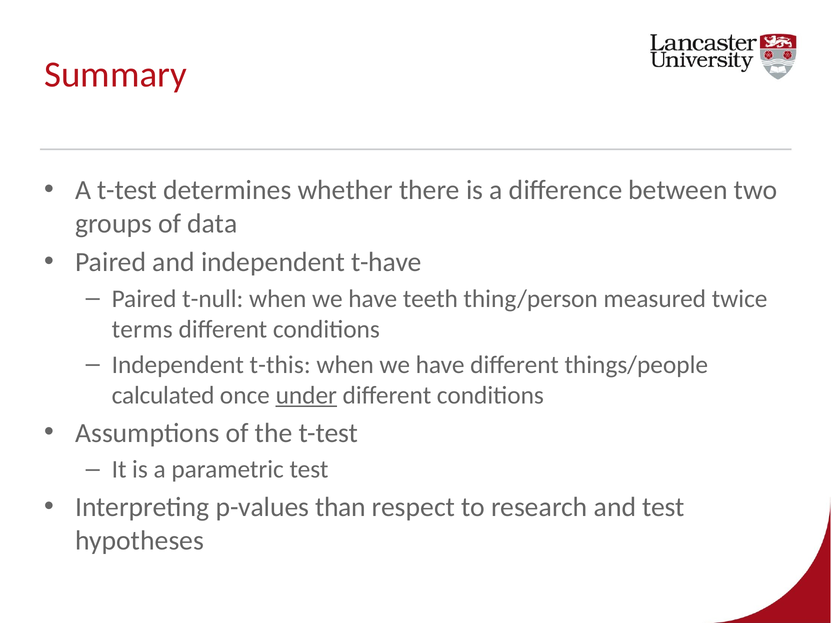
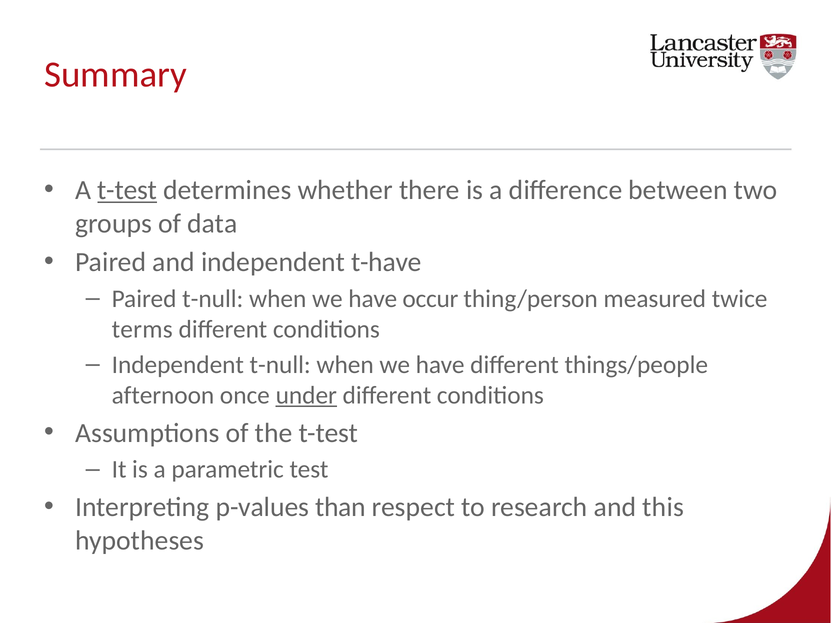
t-test at (127, 190) underline: none -> present
teeth: teeth -> occur
Independent t-this: t-this -> t-null
calculated: calculated -> afternoon
and test: test -> this
